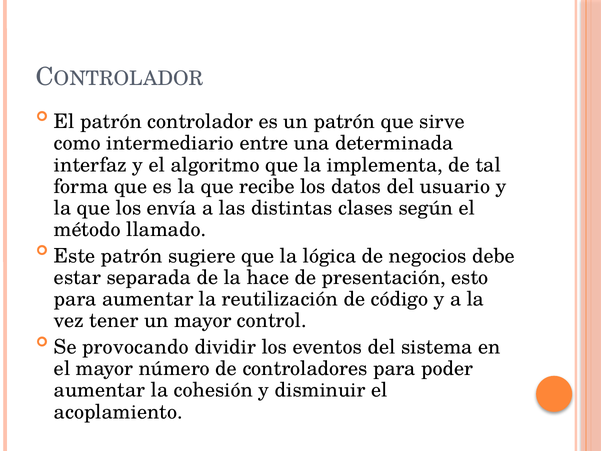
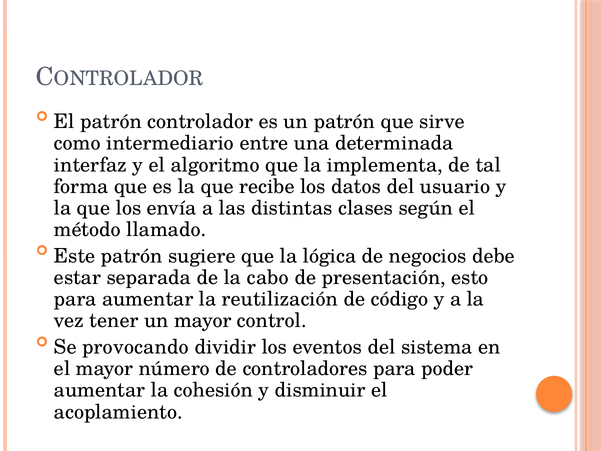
hace: hace -> cabo
